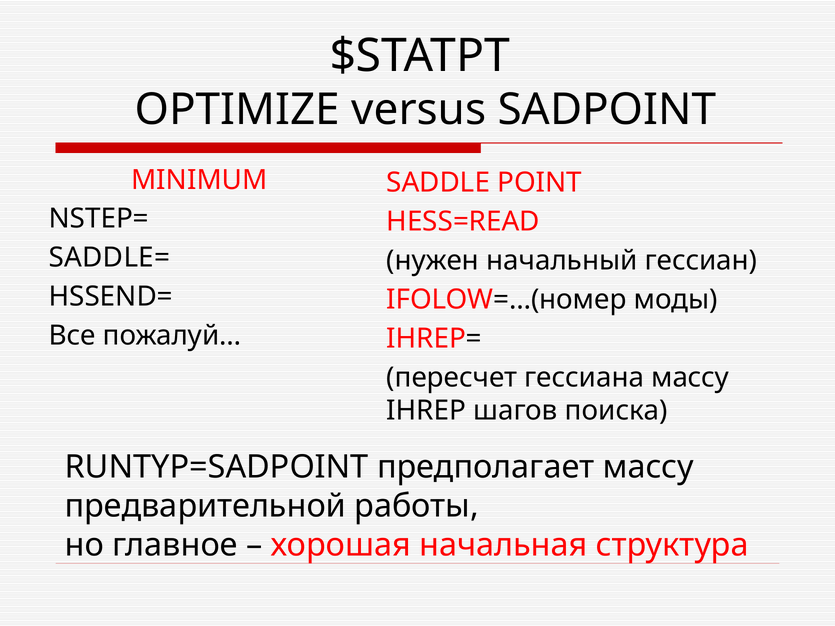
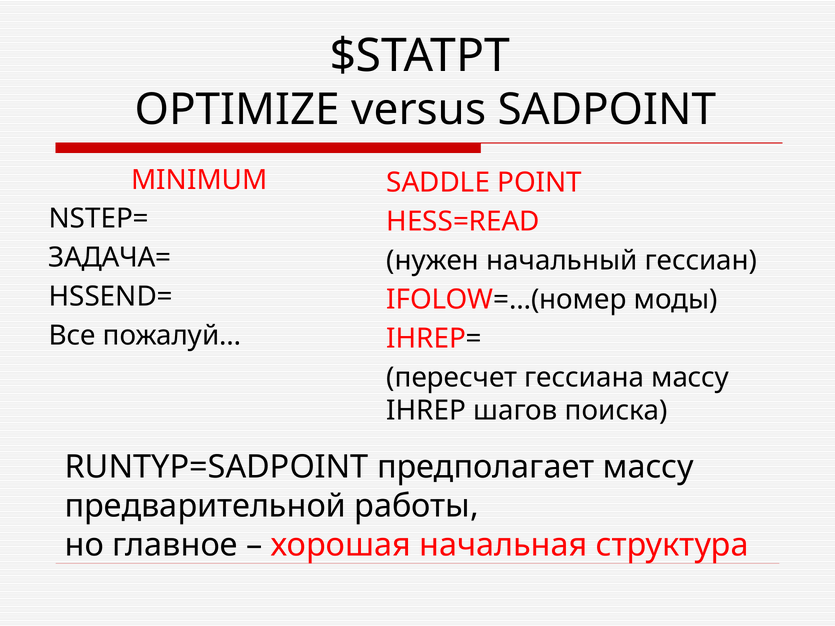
SADDLE=: SADDLE= -> ЗАДАЧА=
